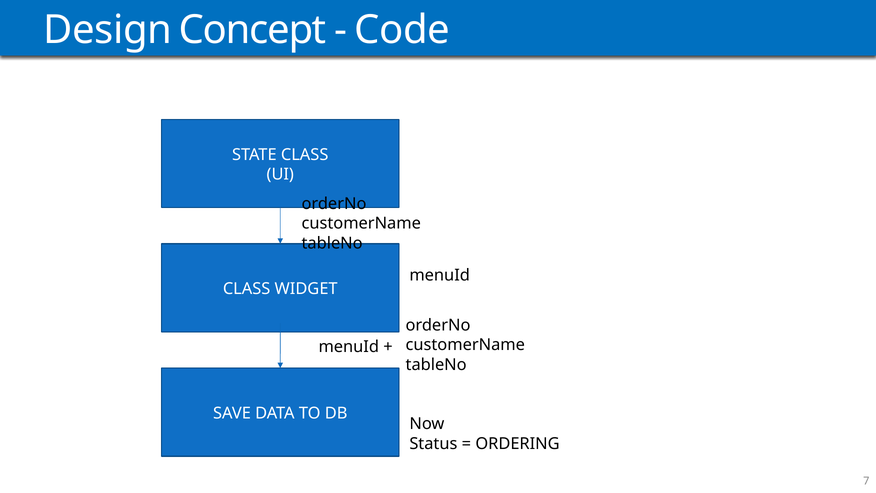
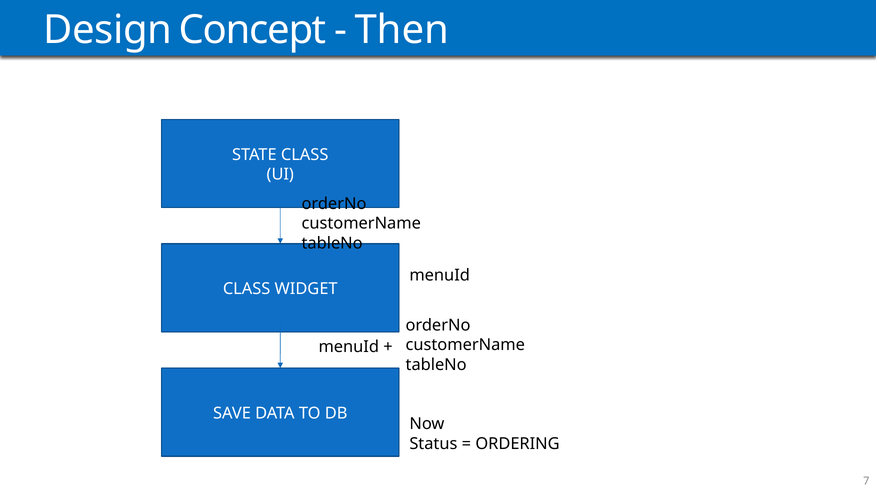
Code: Code -> Then
